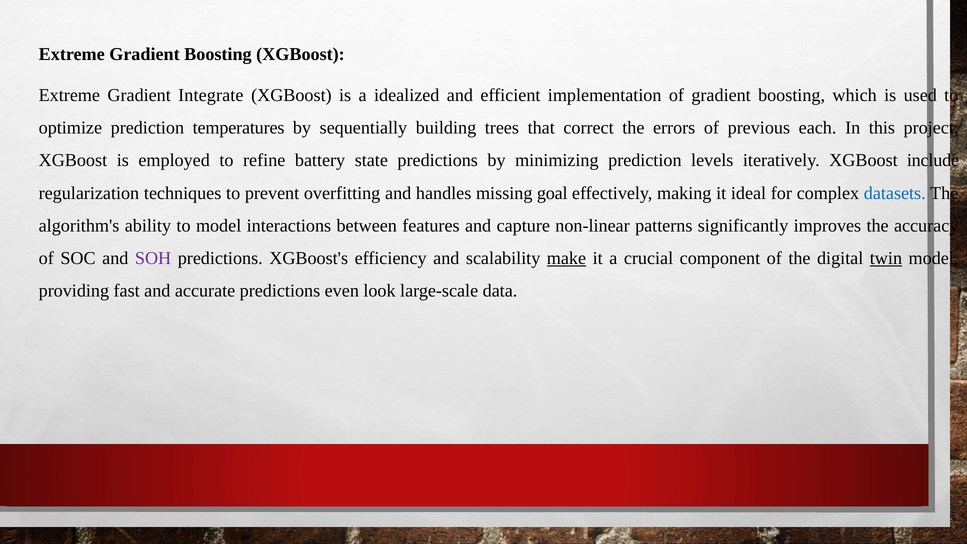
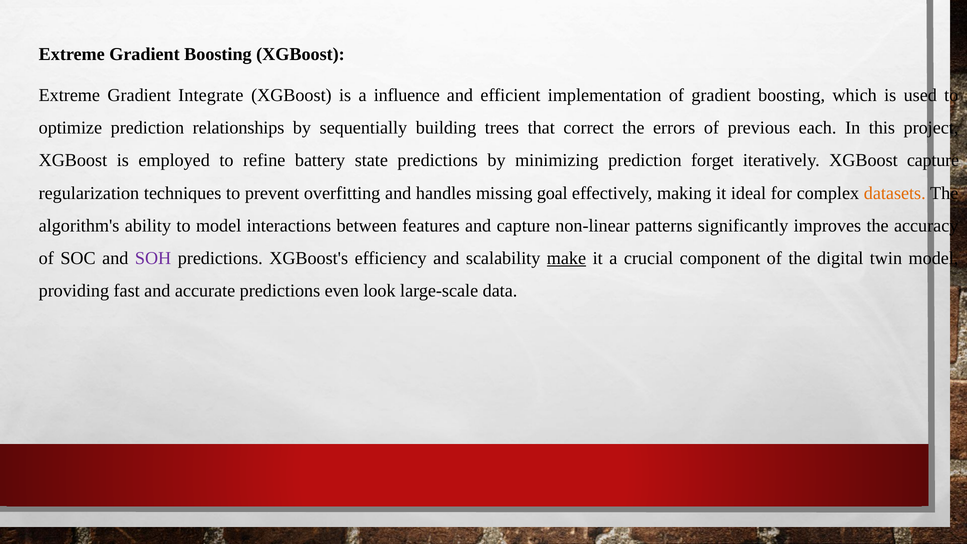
idealized: idealized -> influence
temperatures: temperatures -> relationships
levels: levels -> forget
XGBoost include: include -> capture
datasets colour: blue -> orange
twin underline: present -> none
